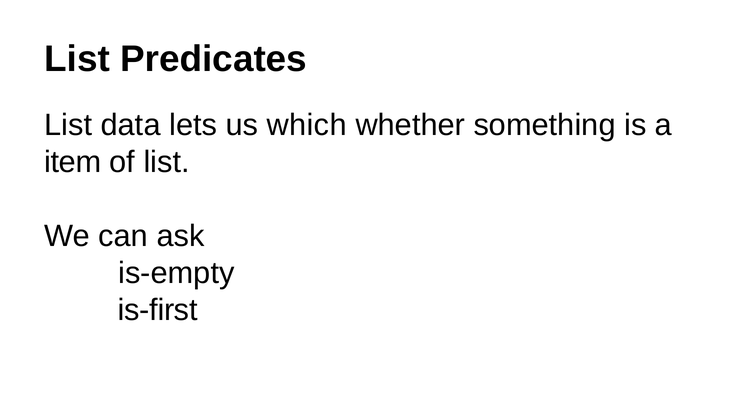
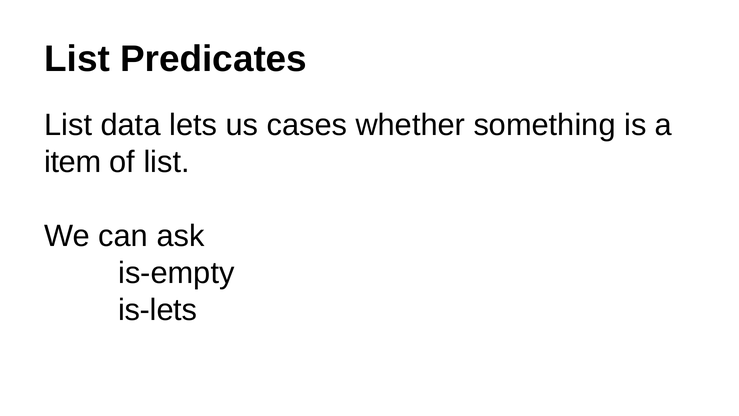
which: which -> cases
is-first: is-first -> is-lets
